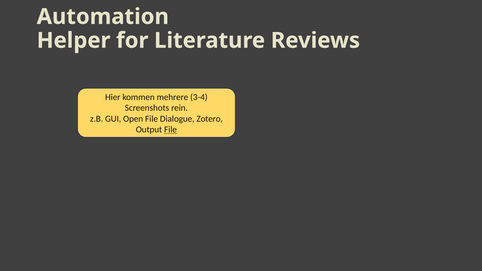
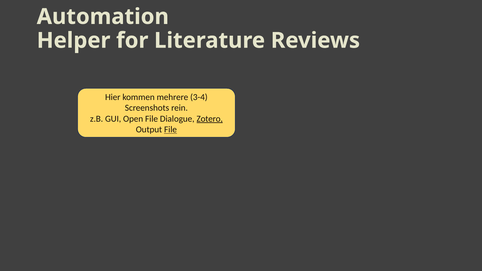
Zotero underline: none -> present
